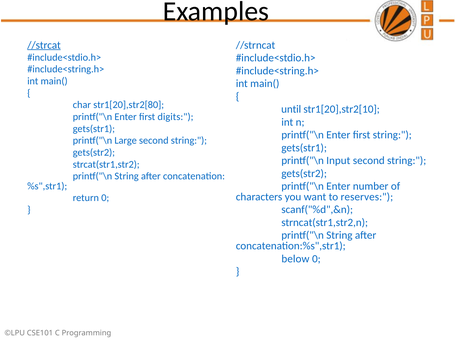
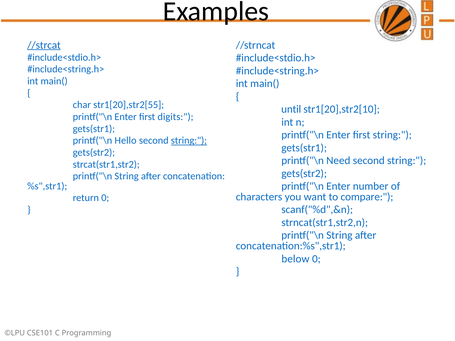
str1[20],str2[80: str1[20],str2[80 -> str1[20],str2[55
Large: Large -> Hello
string at (189, 141) underline: none -> present
Input: Input -> Need
reserves: reserves -> compare
